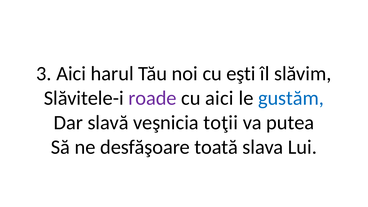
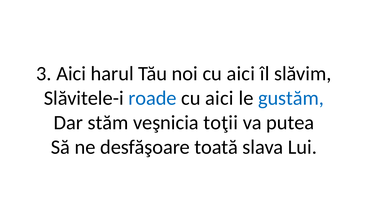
noi cu eşti: eşti -> aici
roade colour: purple -> blue
slavă: slavă -> stăm
